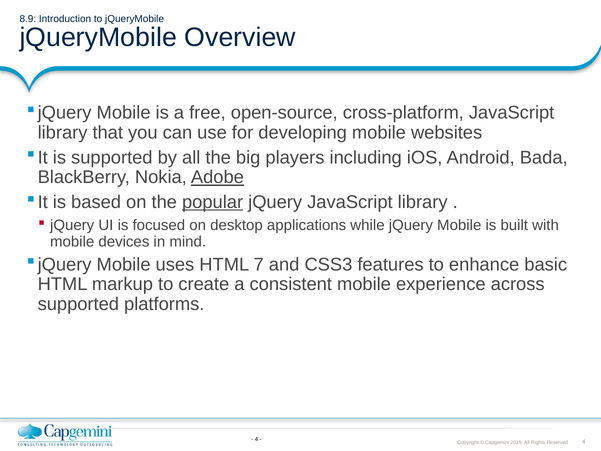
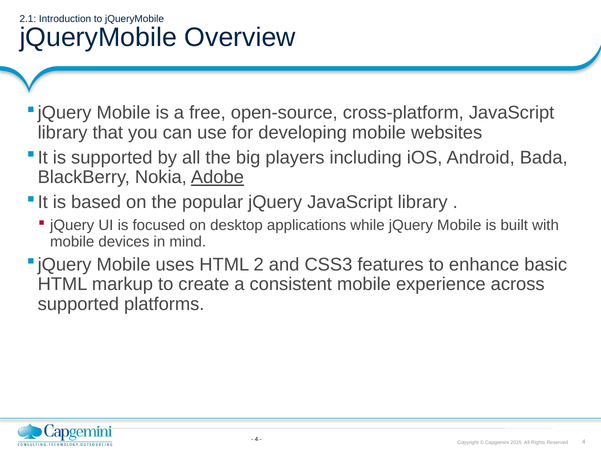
8.9: 8.9 -> 2.1
popular underline: present -> none
7: 7 -> 2
